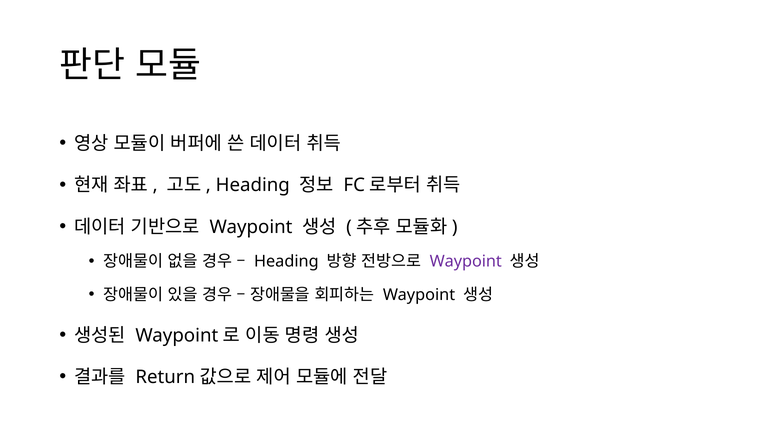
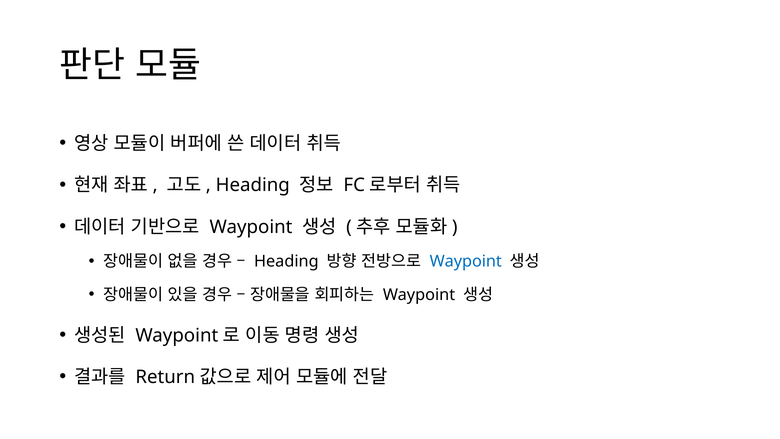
Waypoint at (466, 261) colour: purple -> blue
